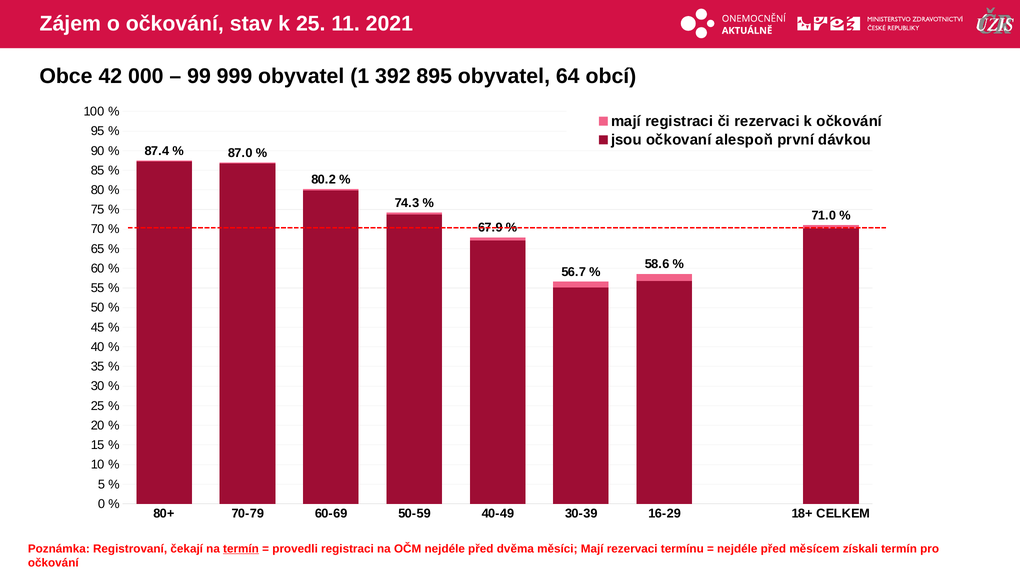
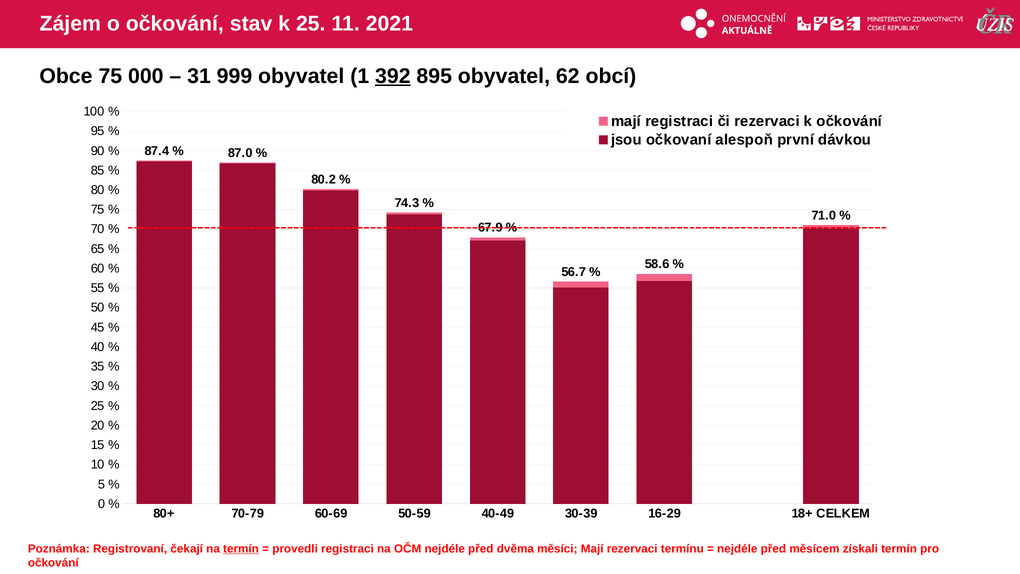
Obce 42: 42 -> 75
99: 99 -> 31
392 underline: none -> present
64: 64 -> 62
